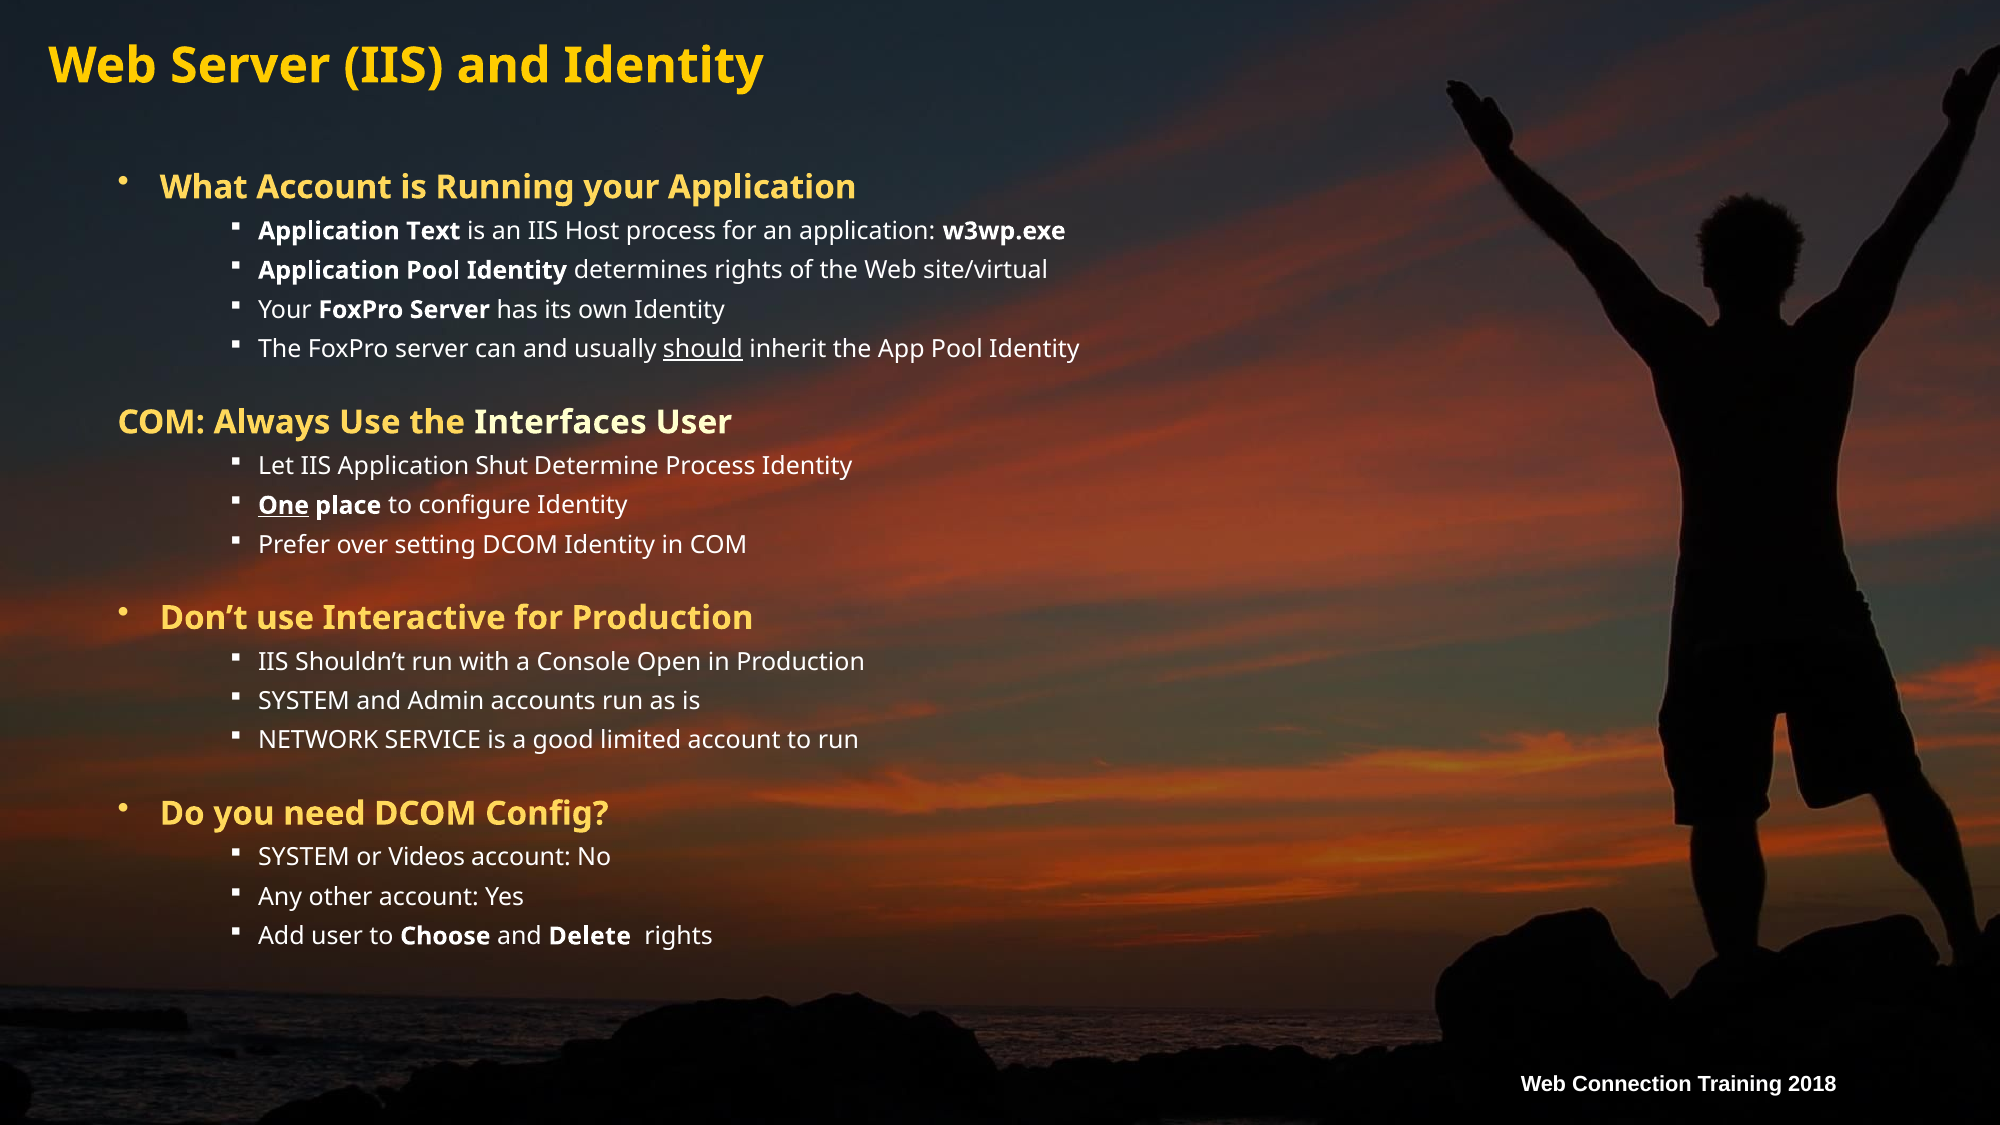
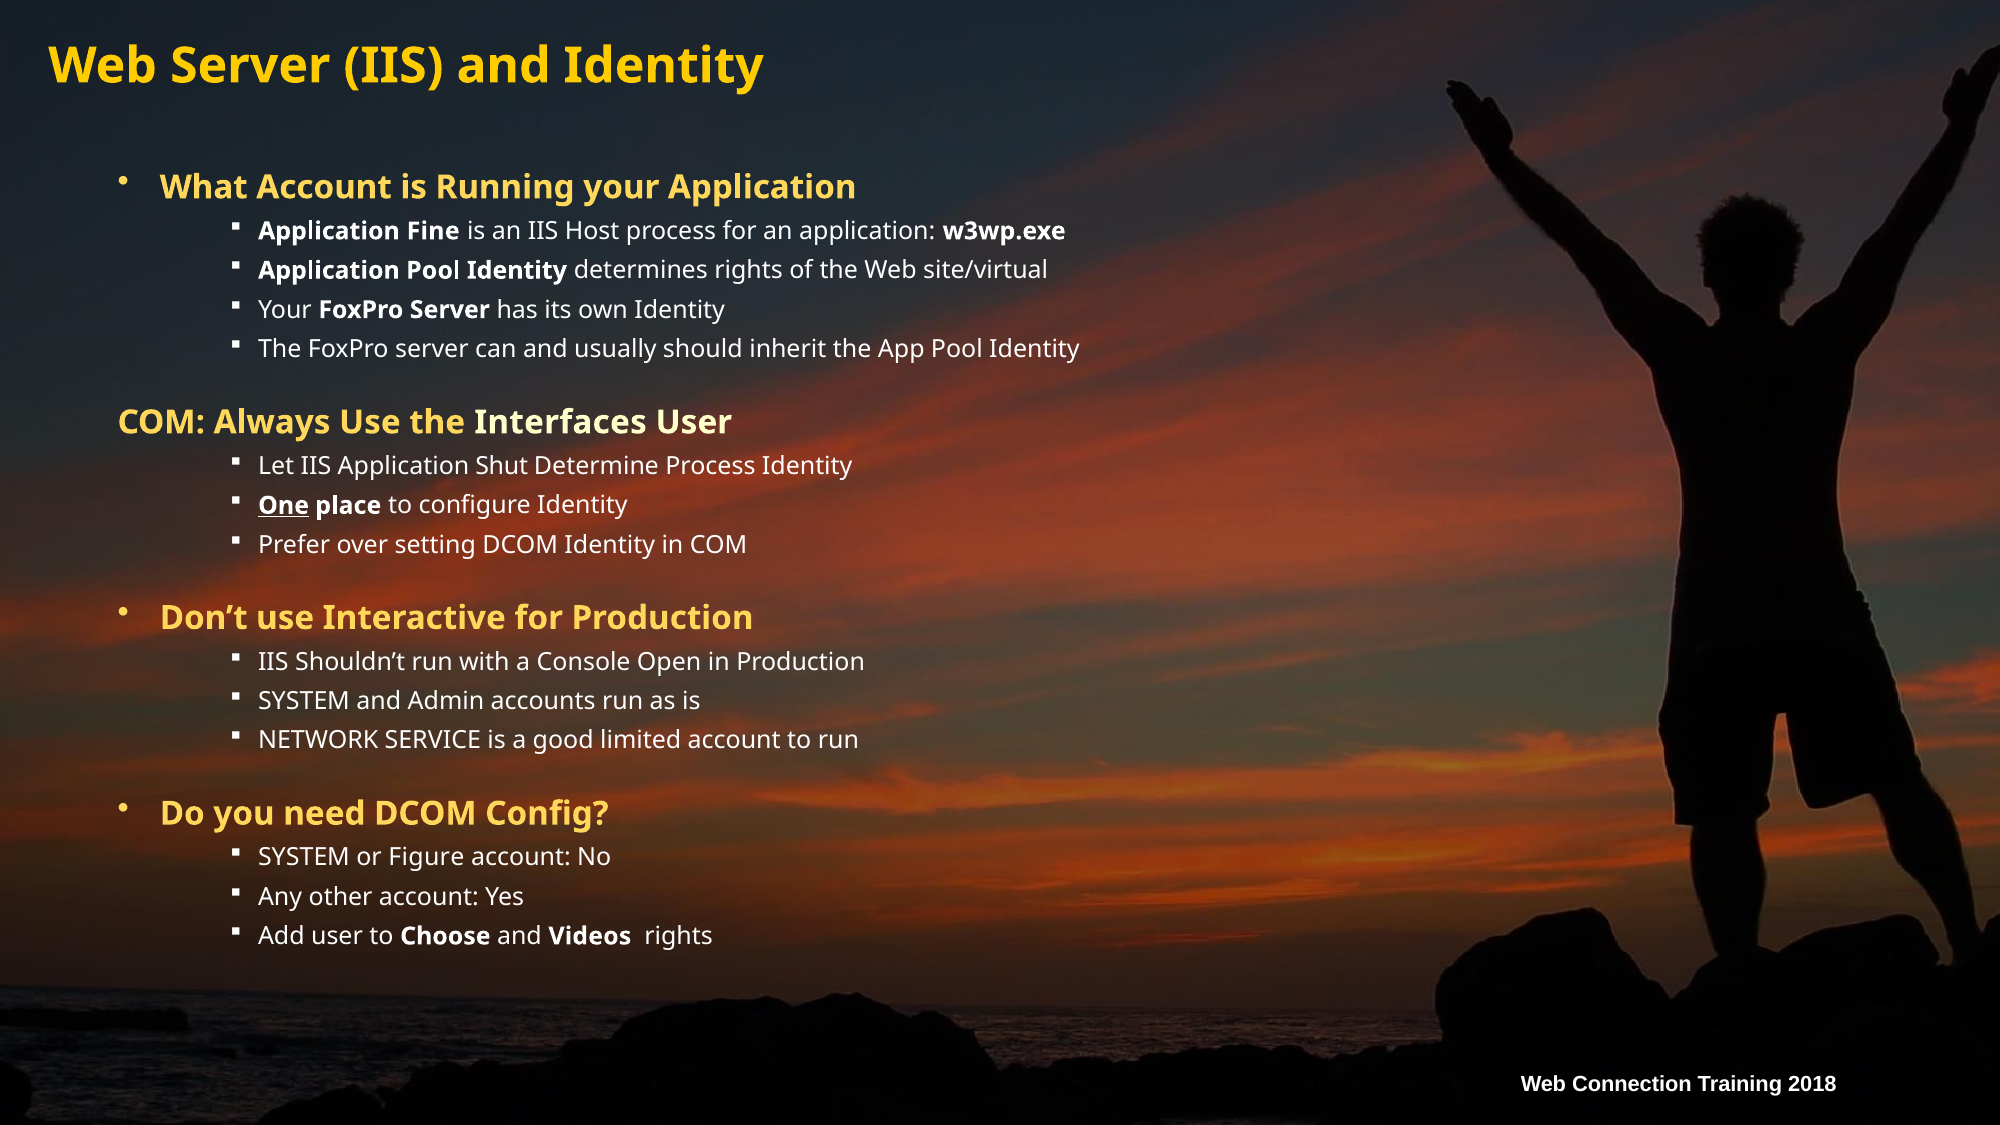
Text: Text -> Fine
should underline: present -> none
Videos: Videos -> Figure
Delete: Delete -> Videos
